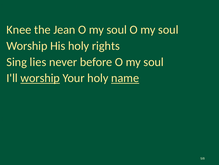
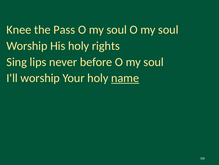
Jean: Jean -> Pass
lies: lies -> lips
worship at (40, 78) underline: present -> none
